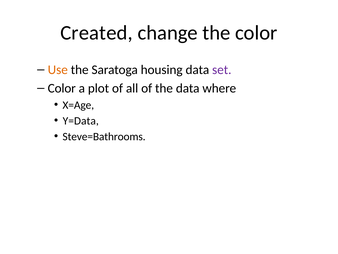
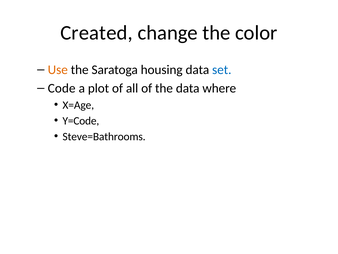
set colour: purple -> blue
Color at (62, 88): Color -> Code
Y=Data: Y=Data -> Y=Code
